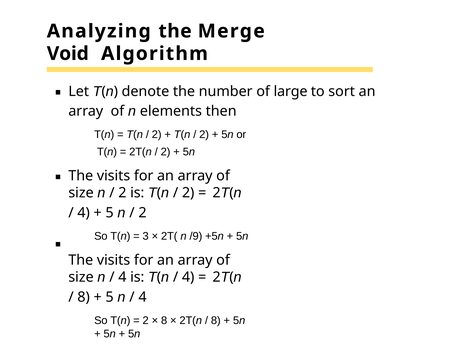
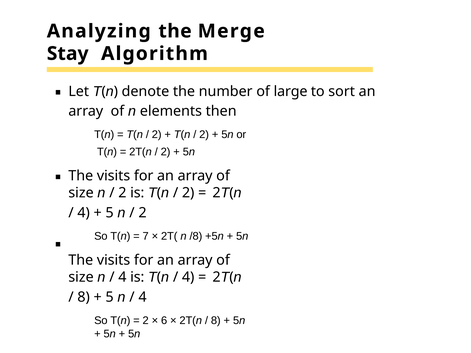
Void: Void -> Stay
3: 3 -> 7
/9: /9 -> /8
8 at (164, 321): 8 -> 6
